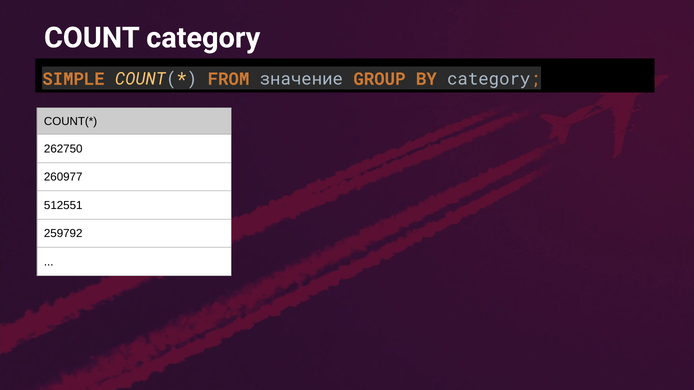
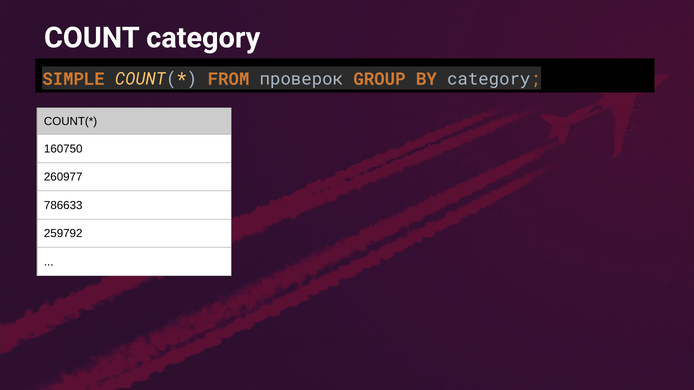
значение: значение -> проверок
262750: 262750 -> 160750
512551: 512551 -> 786633
